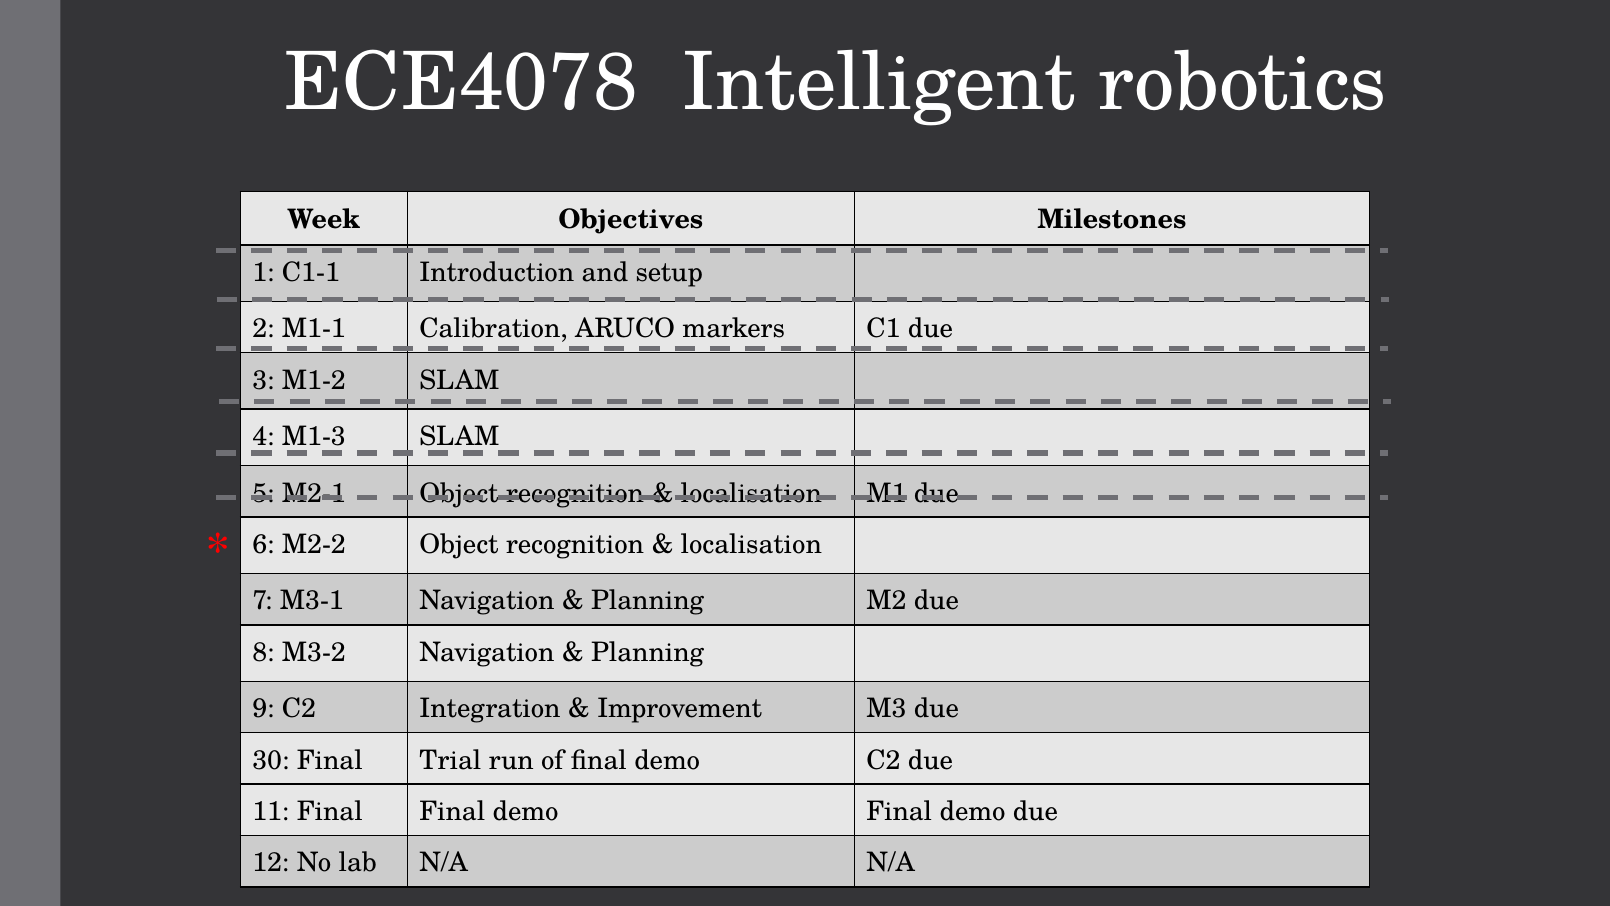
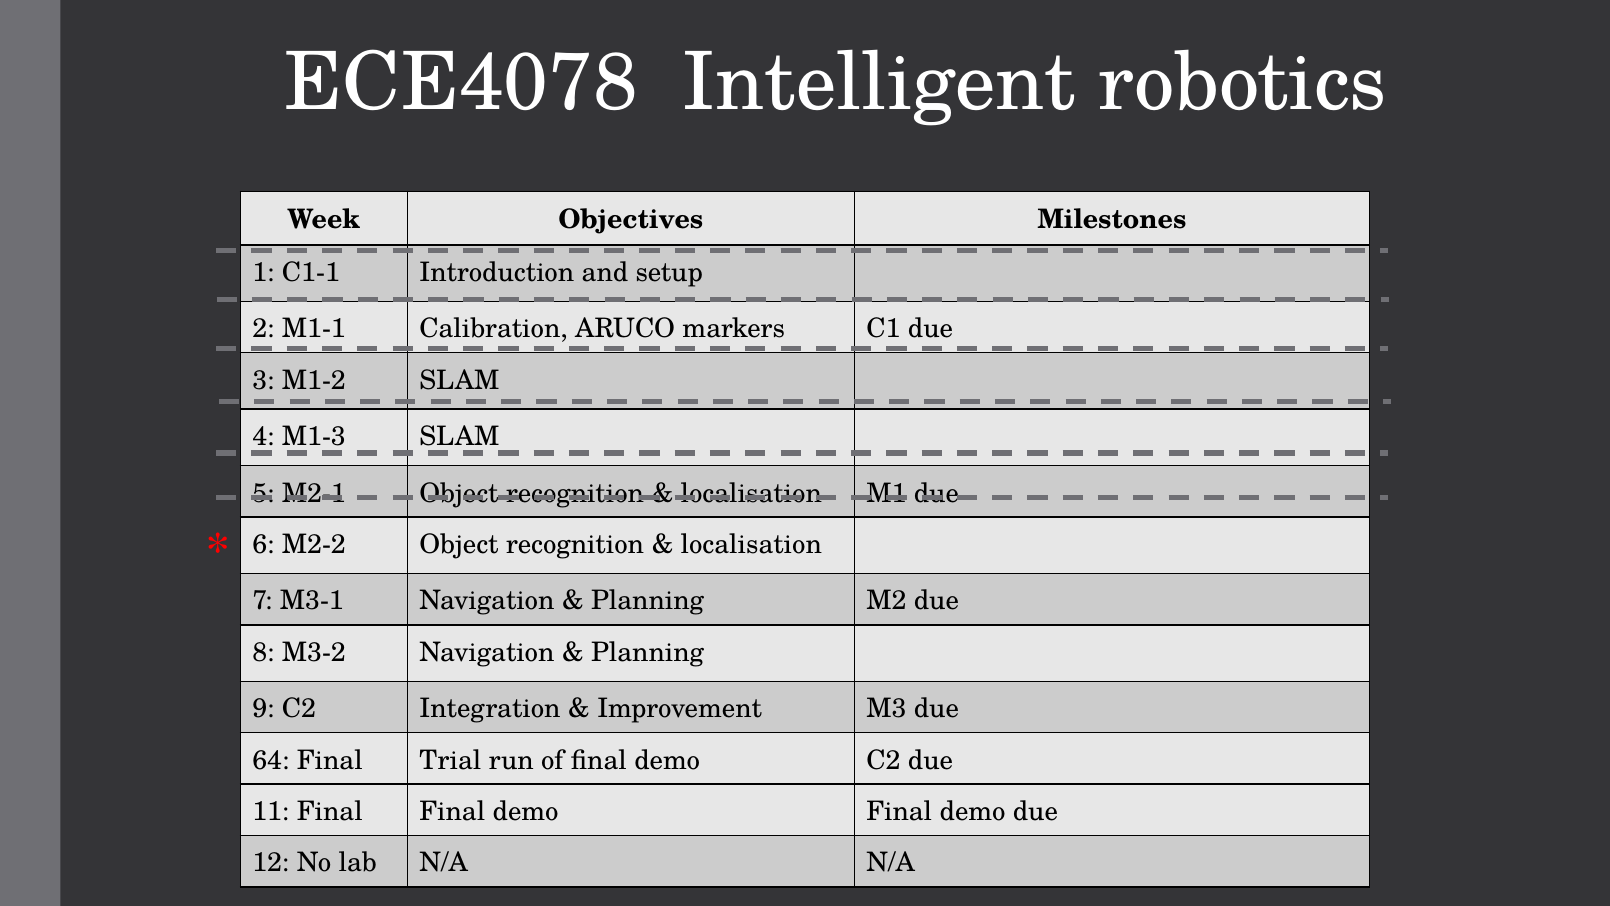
30: 30 -> 64
